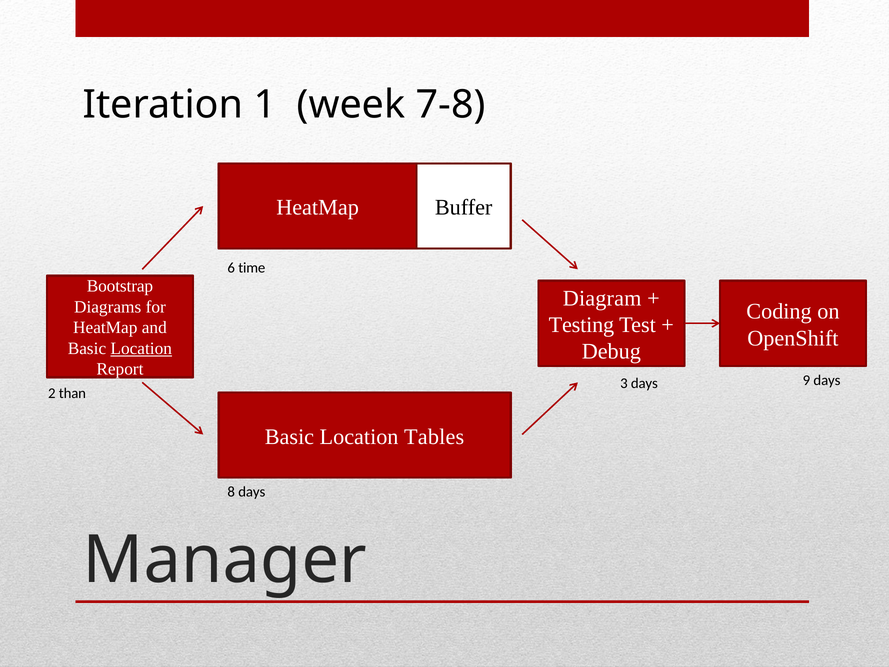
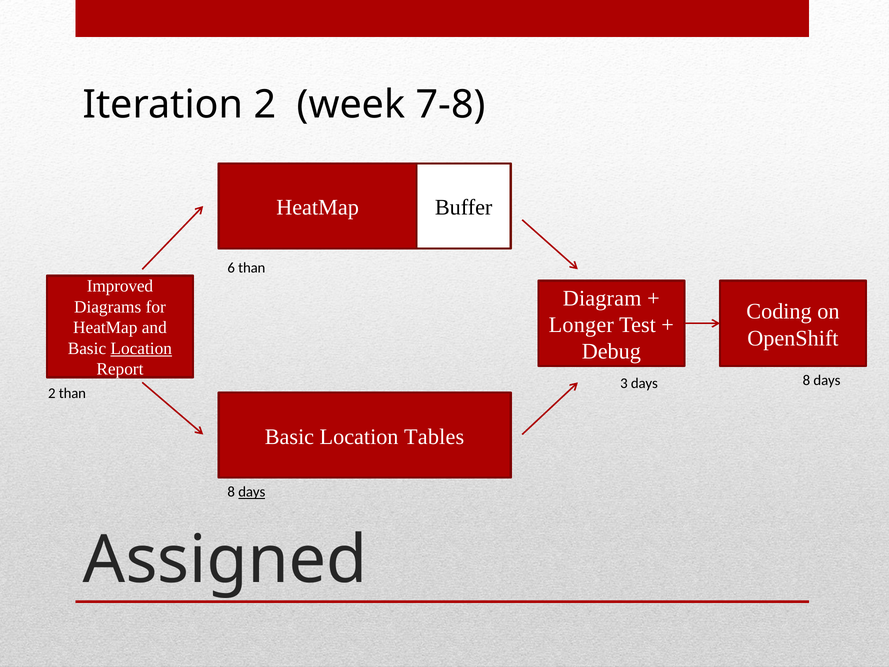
Iteration 1: 1 -> 2
6 time: time -> than
Bootstrap: Bootstrap -> Improved
Testing: Testing -> Longer
days 9: 9 -> 8
days at (252, 492) underline: none -> present
Manager: Manager -> Assigned
